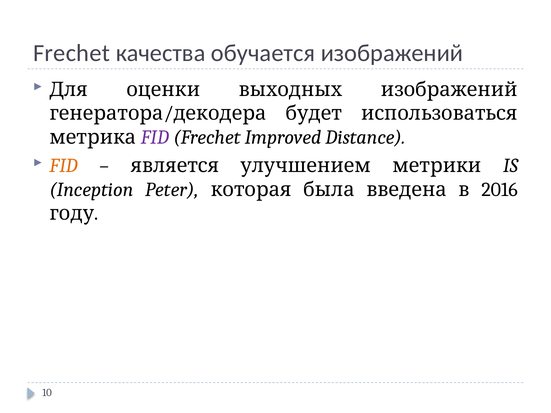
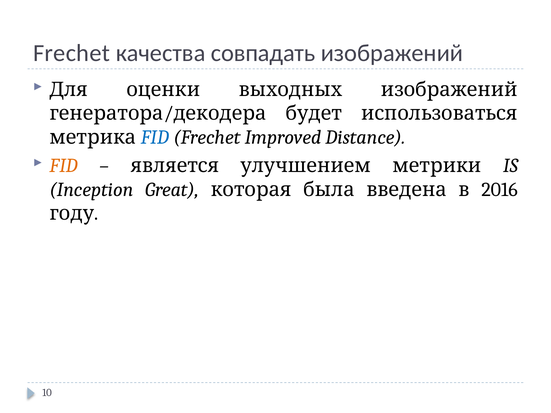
обучается: обучается -> совпадать
FID at (155, 137) colour: purple -> blue
Peter: Peter -> Great
